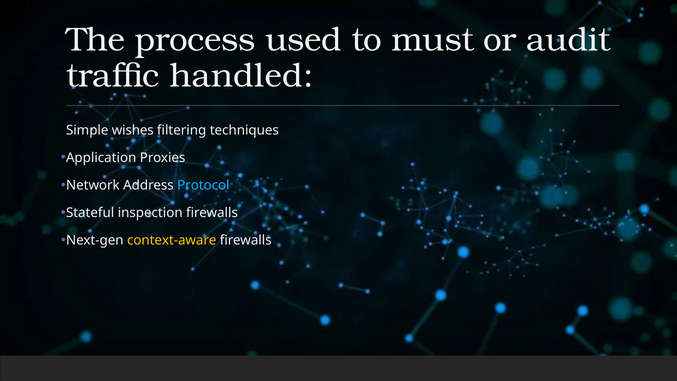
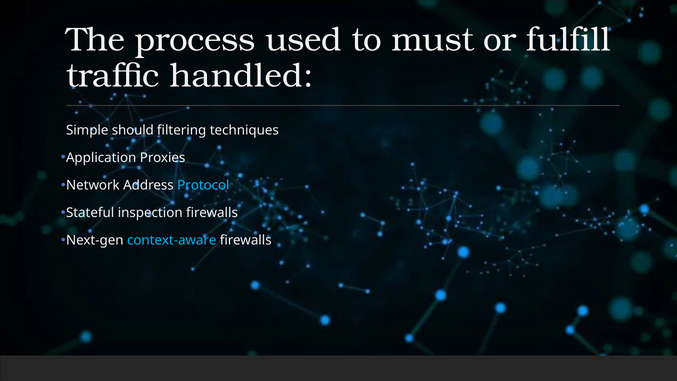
audit: audit -> fulfill
wishes: wishes -> should
context-aware colour: yellow -> light blue
